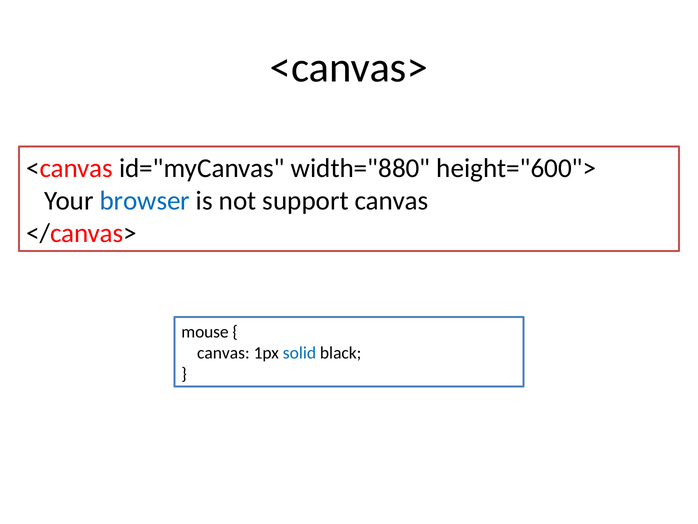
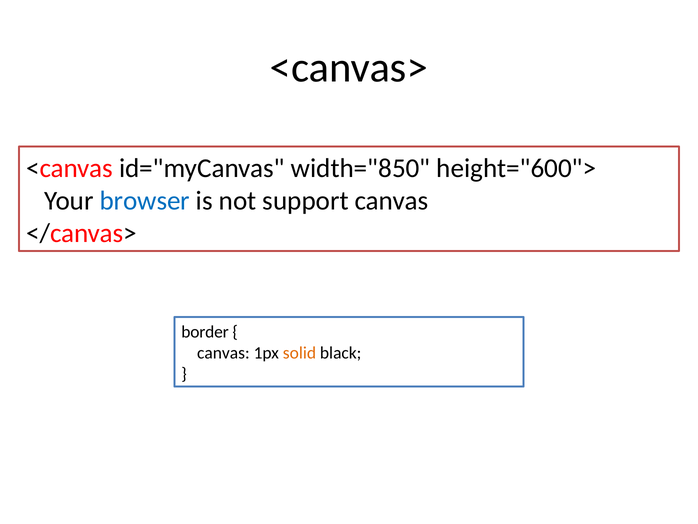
width="880: width="880 -> width="850
mouse: mouse -> border
solid colour: blue -> orange
